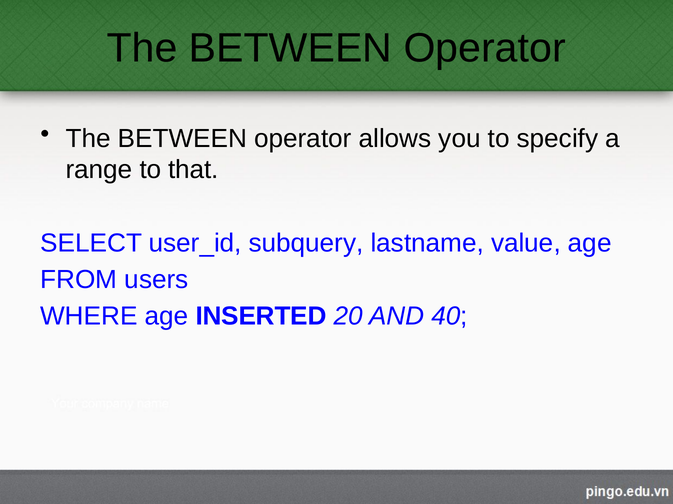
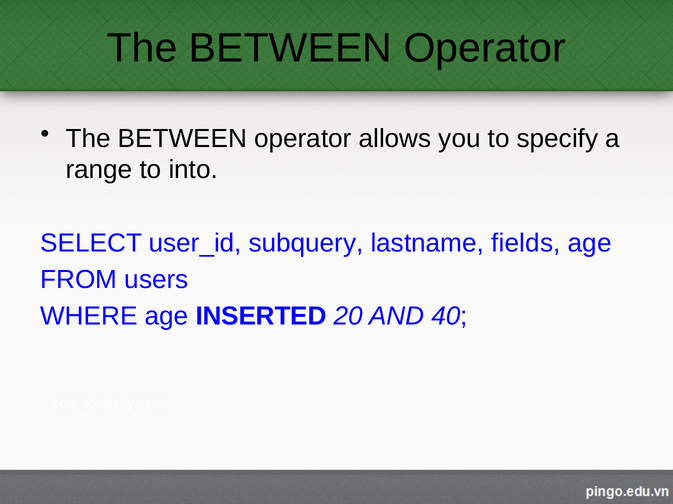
that: that -> into
value: value -> fields
